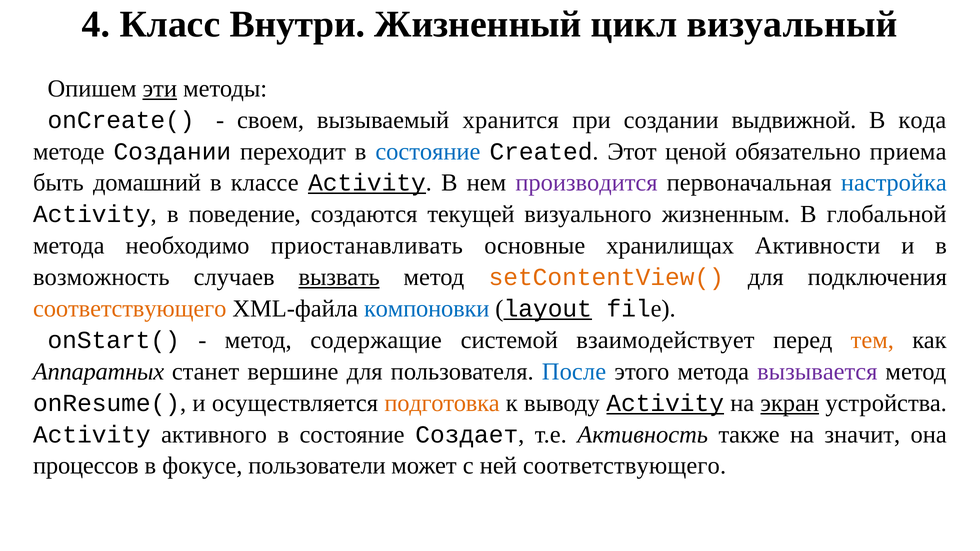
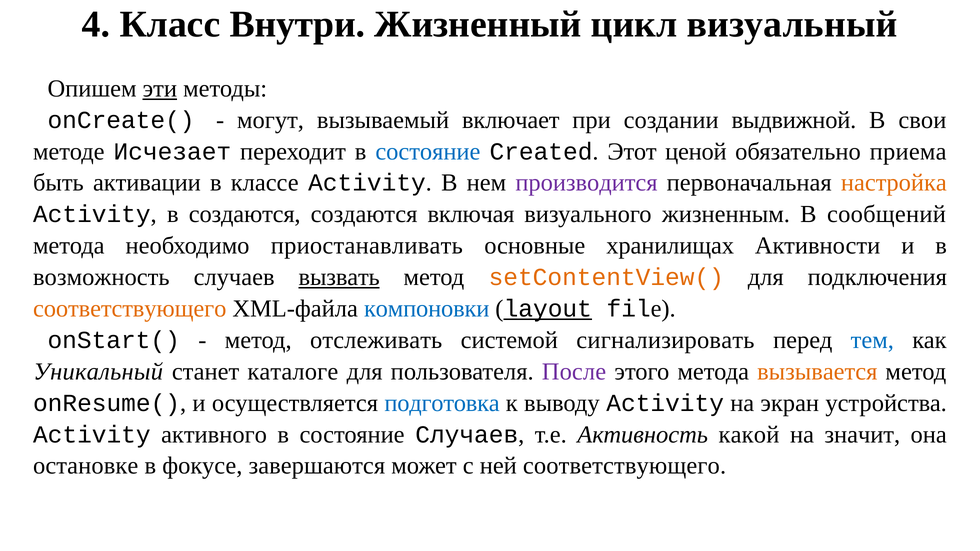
своем: своем -> могут
хранится: хранится -> включает
кода: кода -> свои
методе Создании: Создании -> Исчезает
домашний: домашний -> активации
Activity at (367, 183) underline: present -> none
настройка colour: blue -> orange
в поведение: поведение -> создаются
текущей: текущей -> включая
глобальной: глобальной -> сообщений
содержащие: содержащие -> отслеживать
взаимодействует: взаимодействует -> сигнализировать
тем colour: orange -> blue
Аппаратных: Аппаратных -> Уникальный
вершине: вершине -> каталоге
После colour: blue -> purple
вызывается colour: purple -> orange
подготовка colour: orange -> blue
Activity at (665, 403) underline: present -> none
экран underline: present -> none
состояние Создает: Создает -> Случаев
также: также -> какой
процессов: процессов -> остановке
пользователи: пользователи -> завершаются
